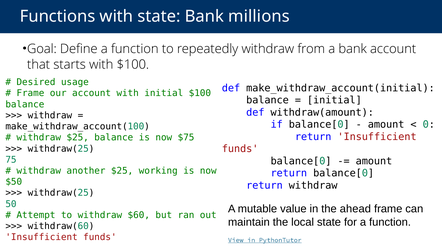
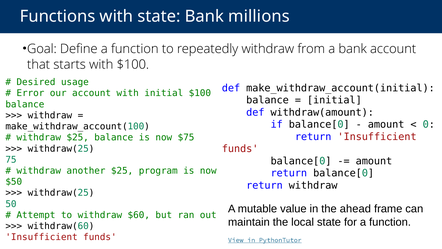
Frame at (30, 93): Frame -> Error
working: working -> program
